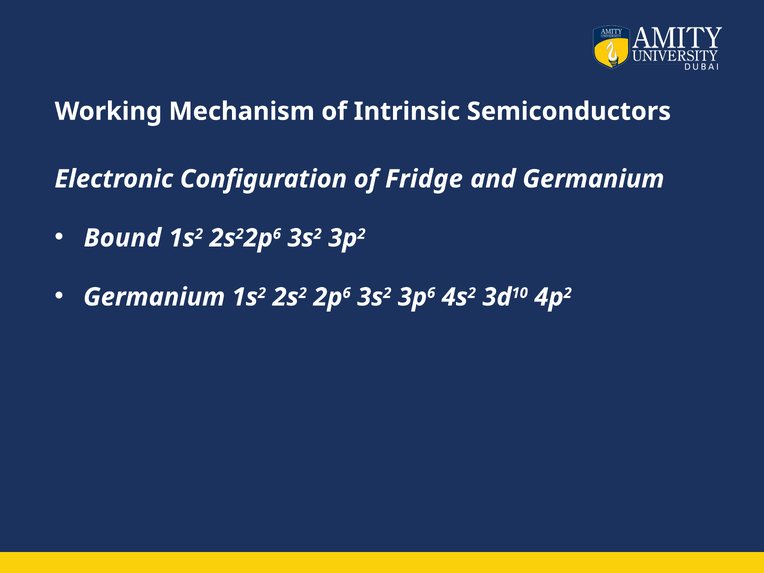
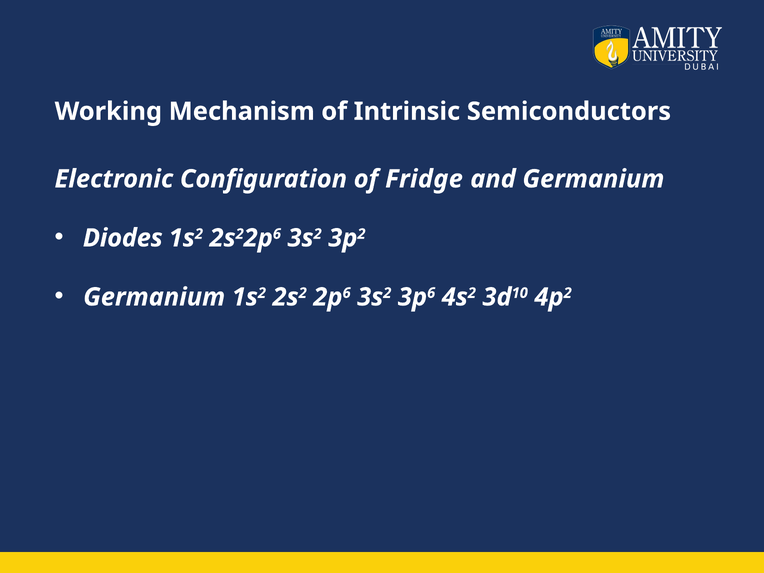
Bound: Bound -> Diodes
